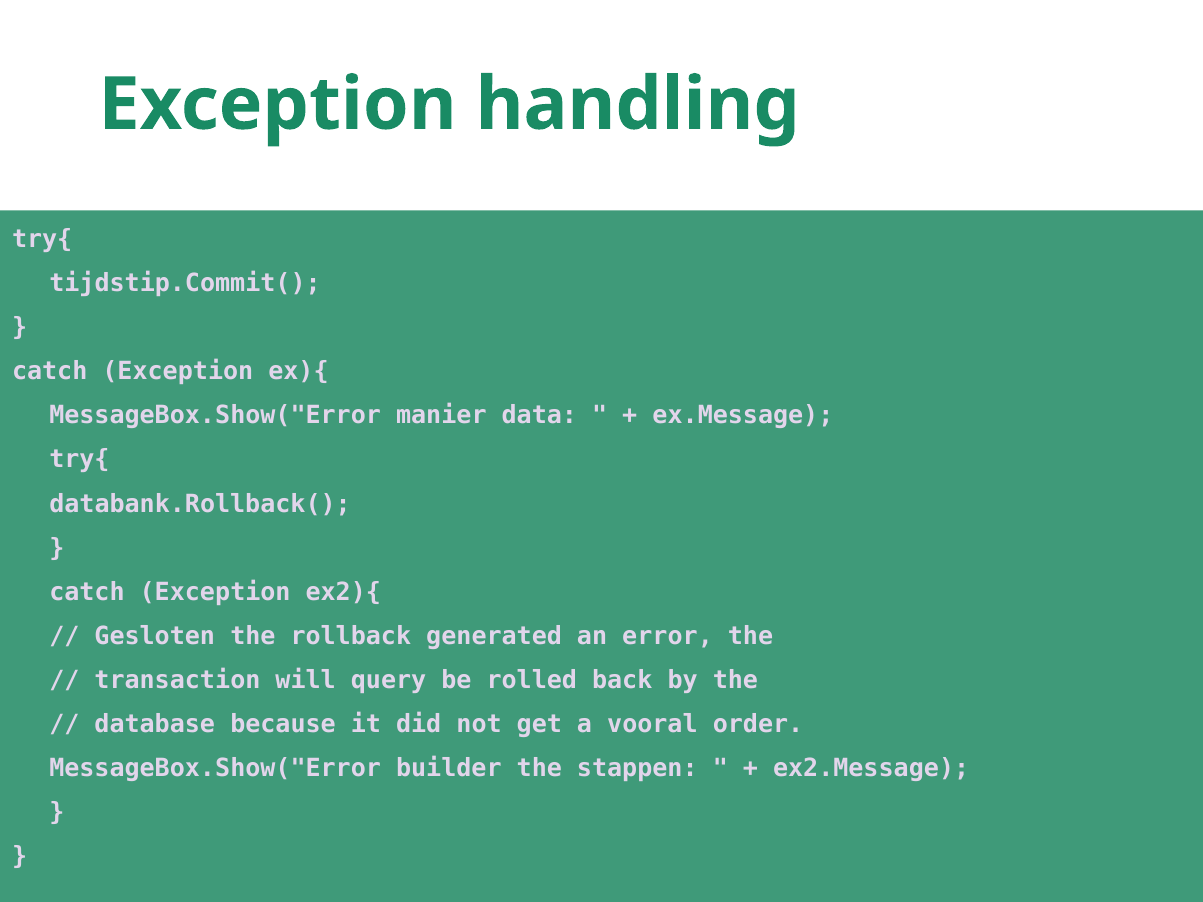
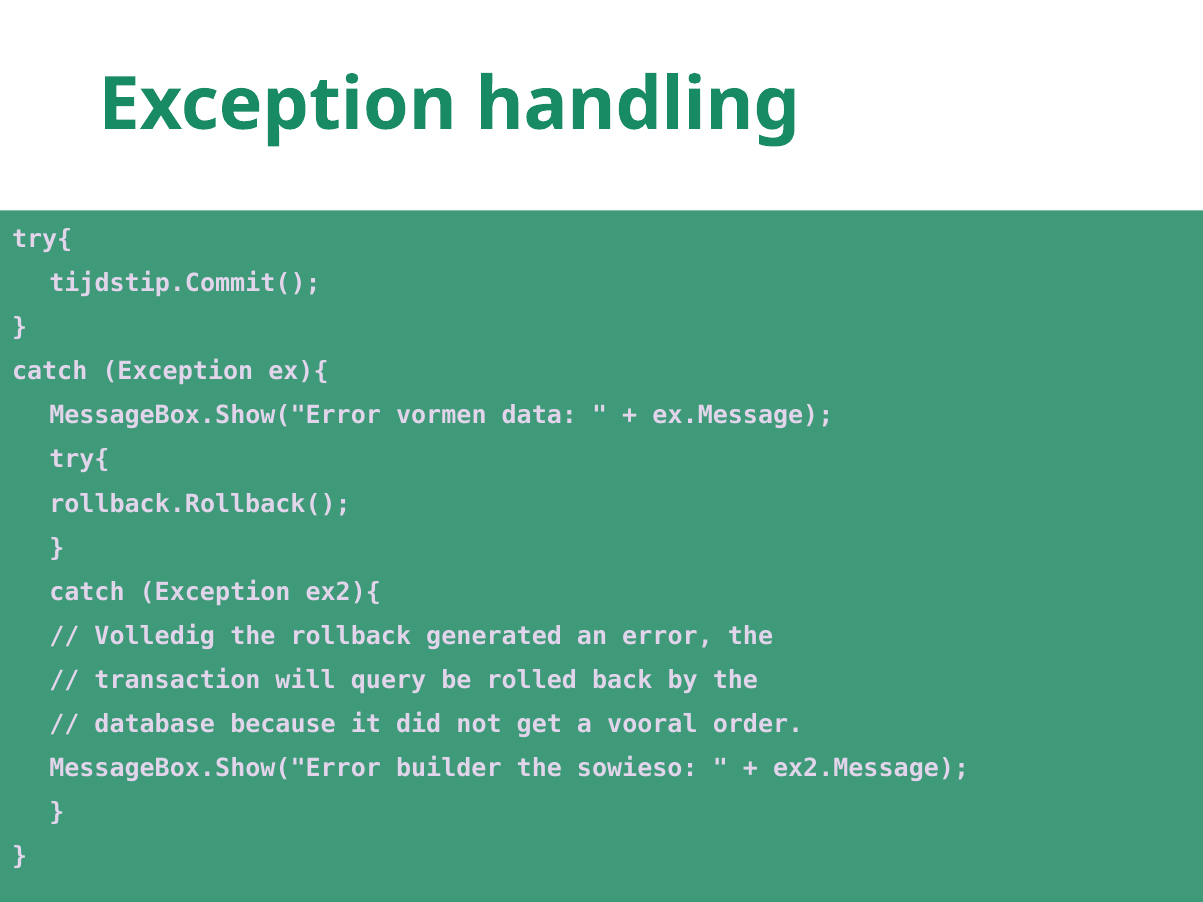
manier: manier -> vormen
databank.Rollback(: databank.Rollback( -> rollback.Rollback(
Gesloten: Gesloten -> Volledig
stappen: stappen -> sowieso
